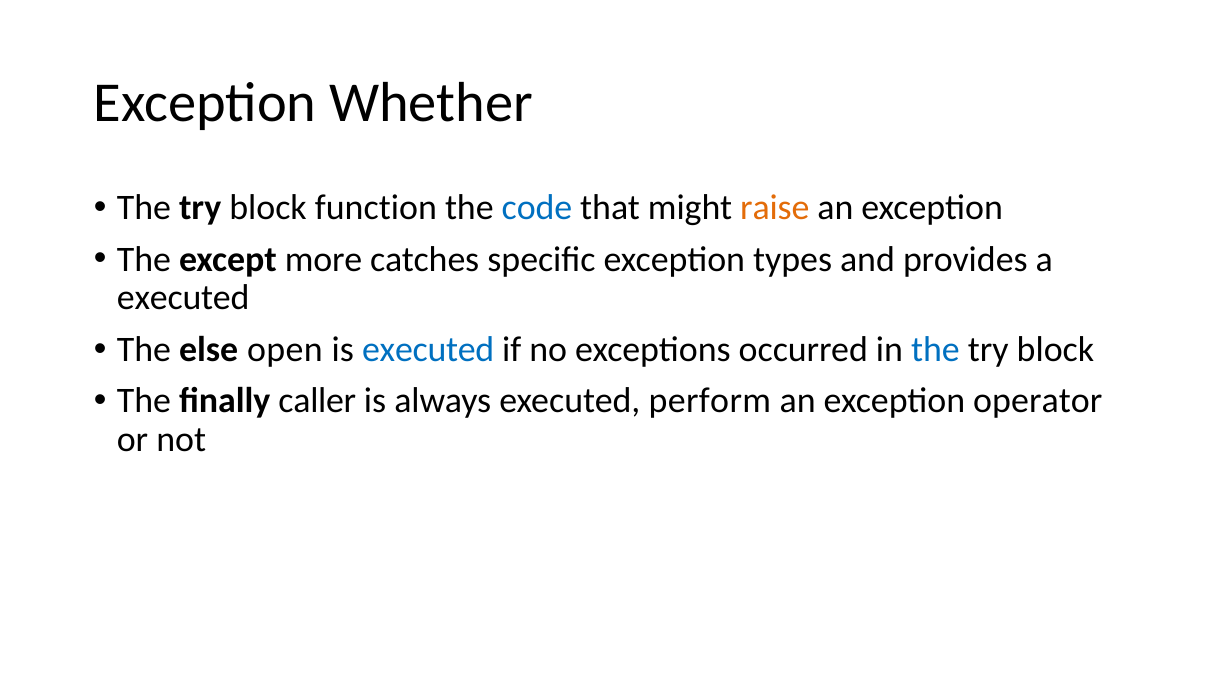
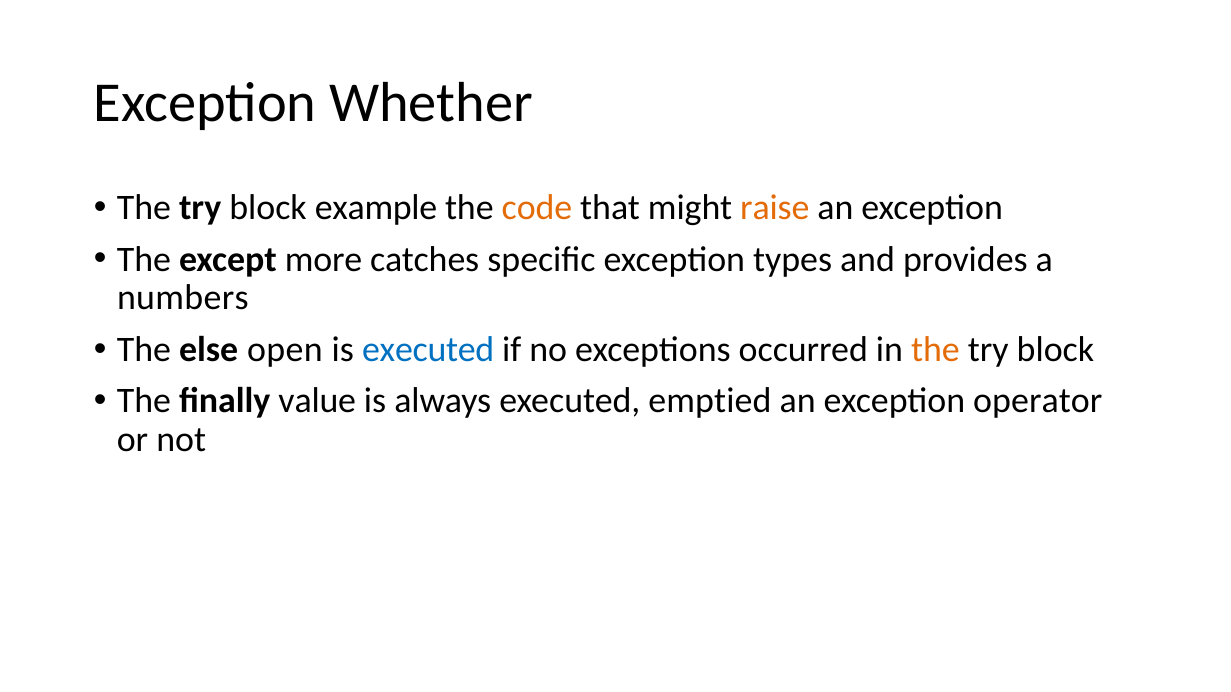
function: function -> example
code colour: blue -> orange
executed at (183, 298): executed -> numbers
the at (935, 350) colour: blue -> orange
caller: caller -> value
perform: perform -> emptied
